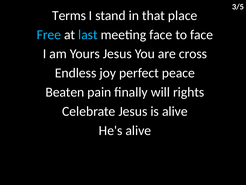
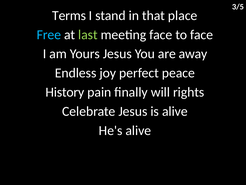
last colour: light blue -> light green
cross: cross -> away
Beaten: Beaten -> History
